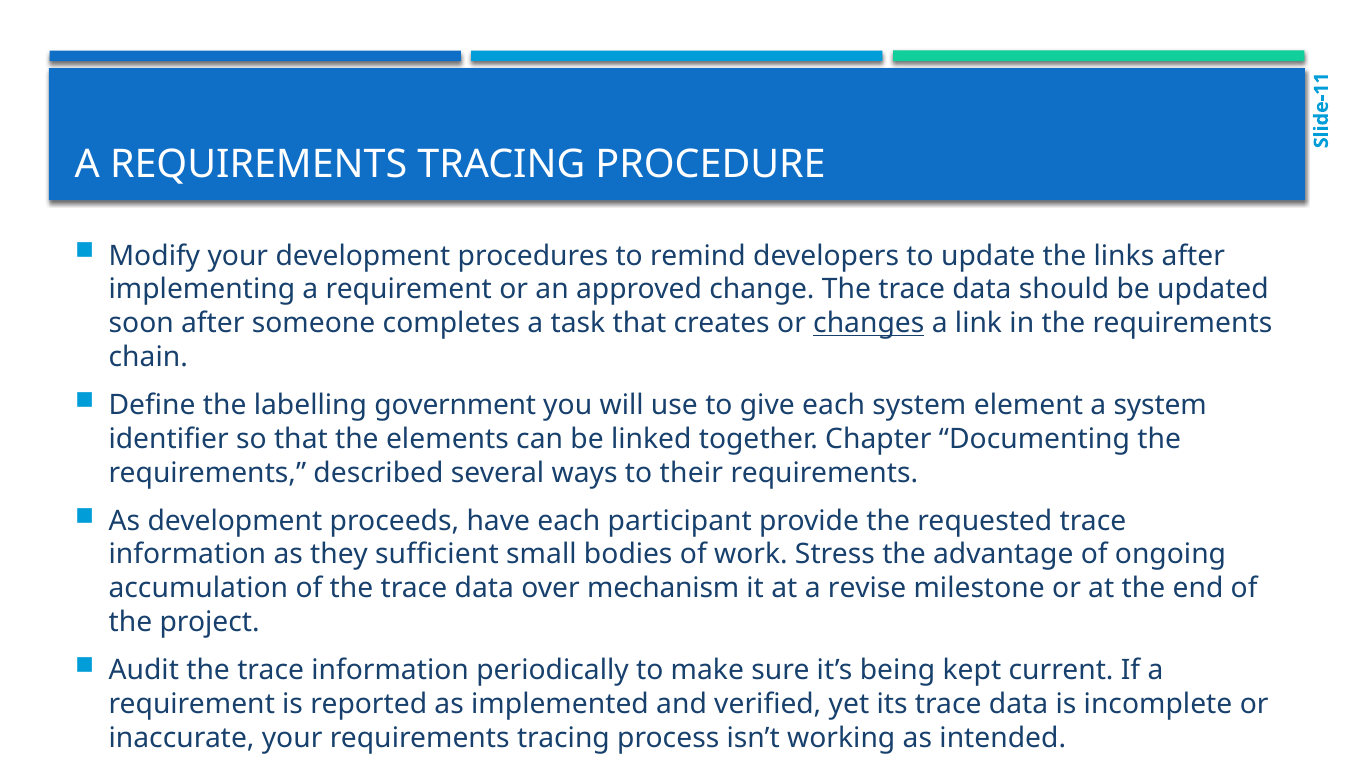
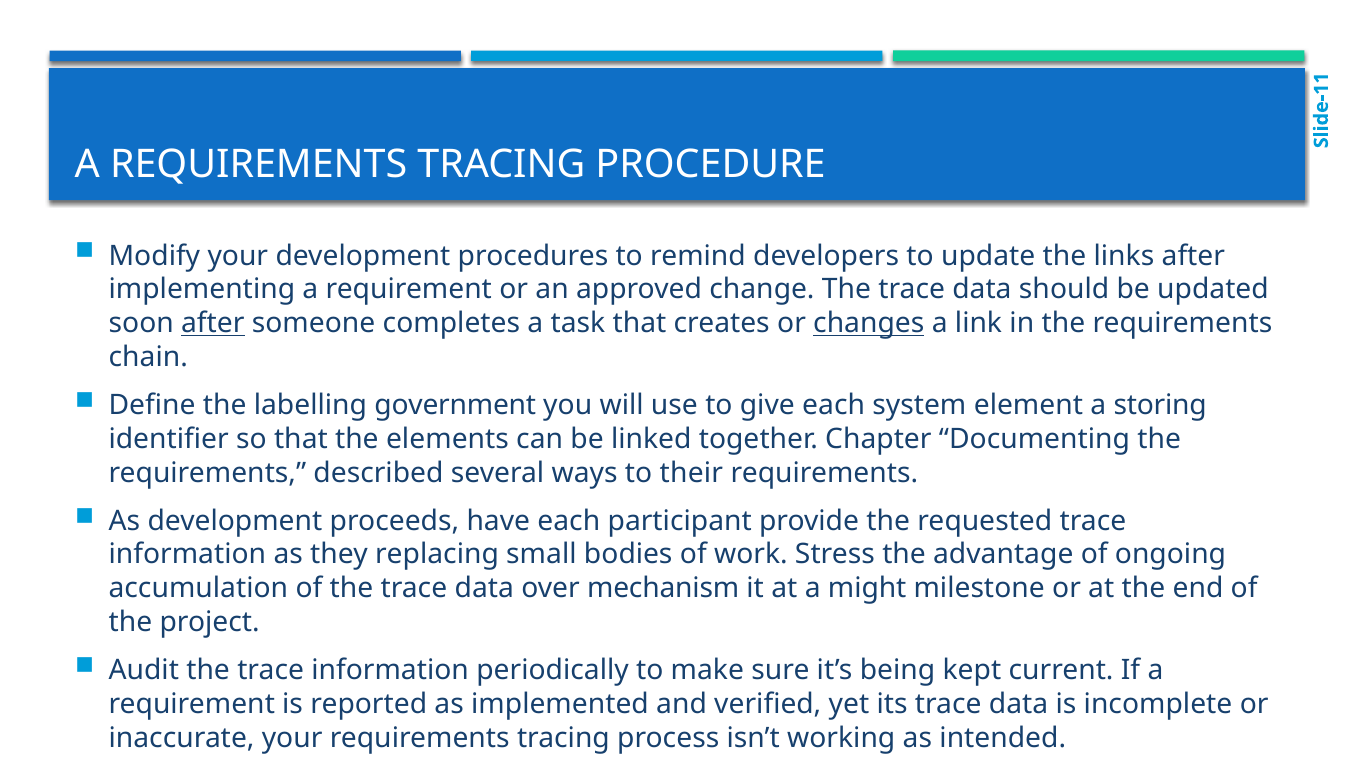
after at (213, 324) underline: none -> present
a system: system -> storing
sufficient: sufficient -> replacing
revise: revise -> might
